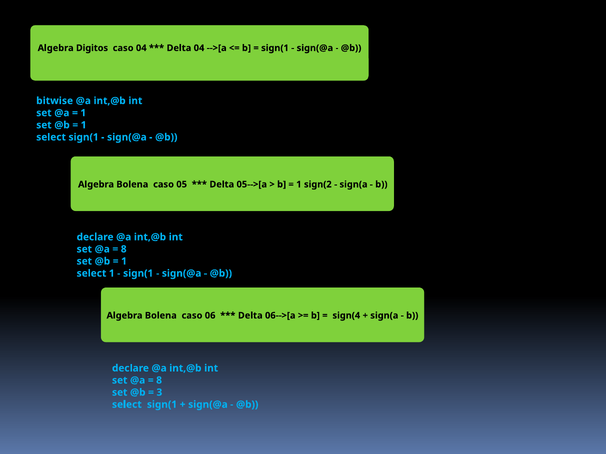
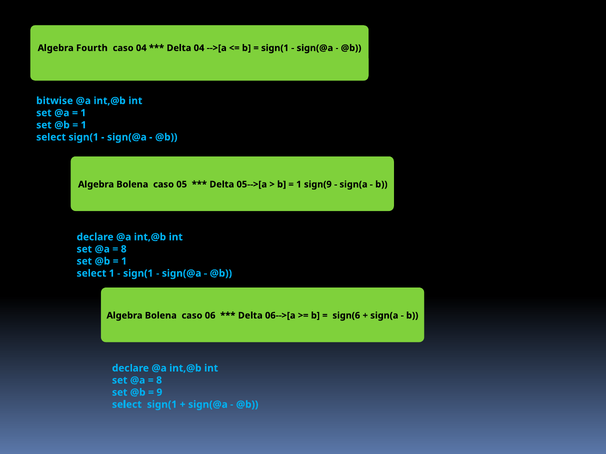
Digitos: Digitos -> Fourth
sign(2: sign(2 -> sign(9
sign(4: sign(4 -> sign(6
3: 3 -> 9
